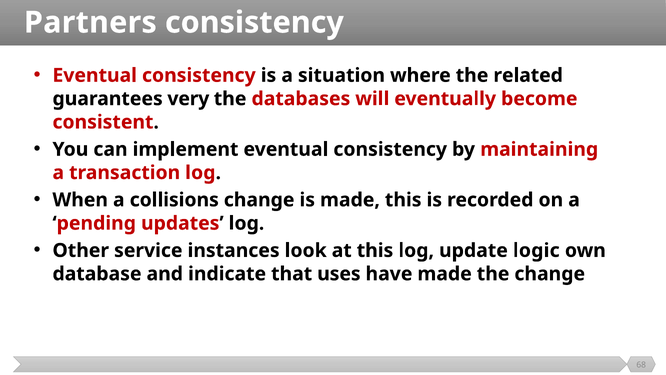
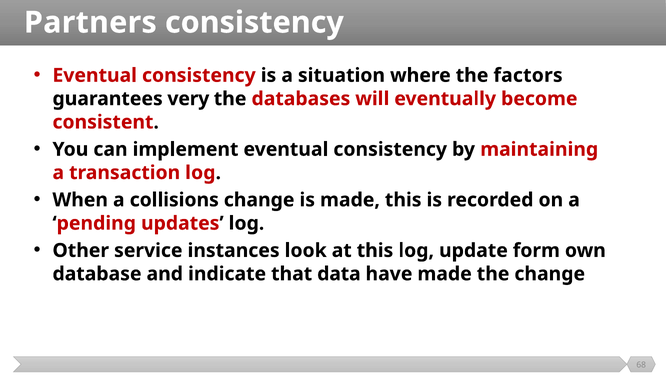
related: related -> factors
logic: logic -> form
uses: uses -> data
